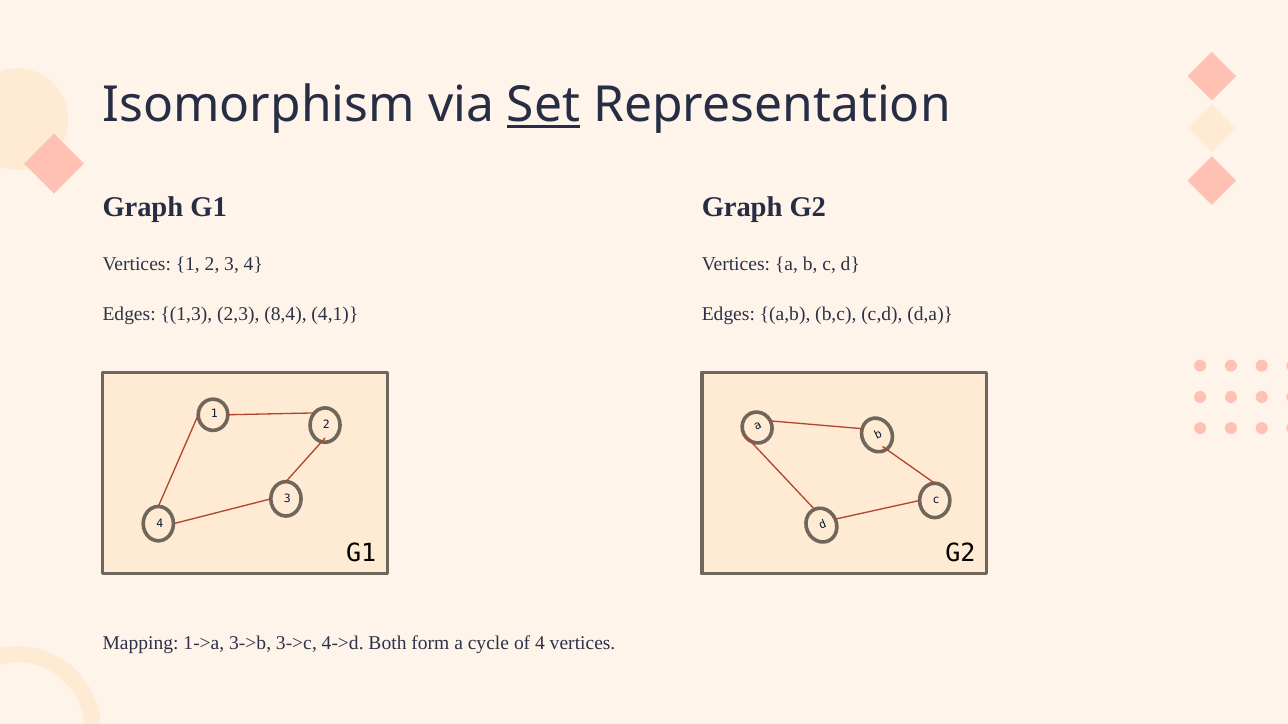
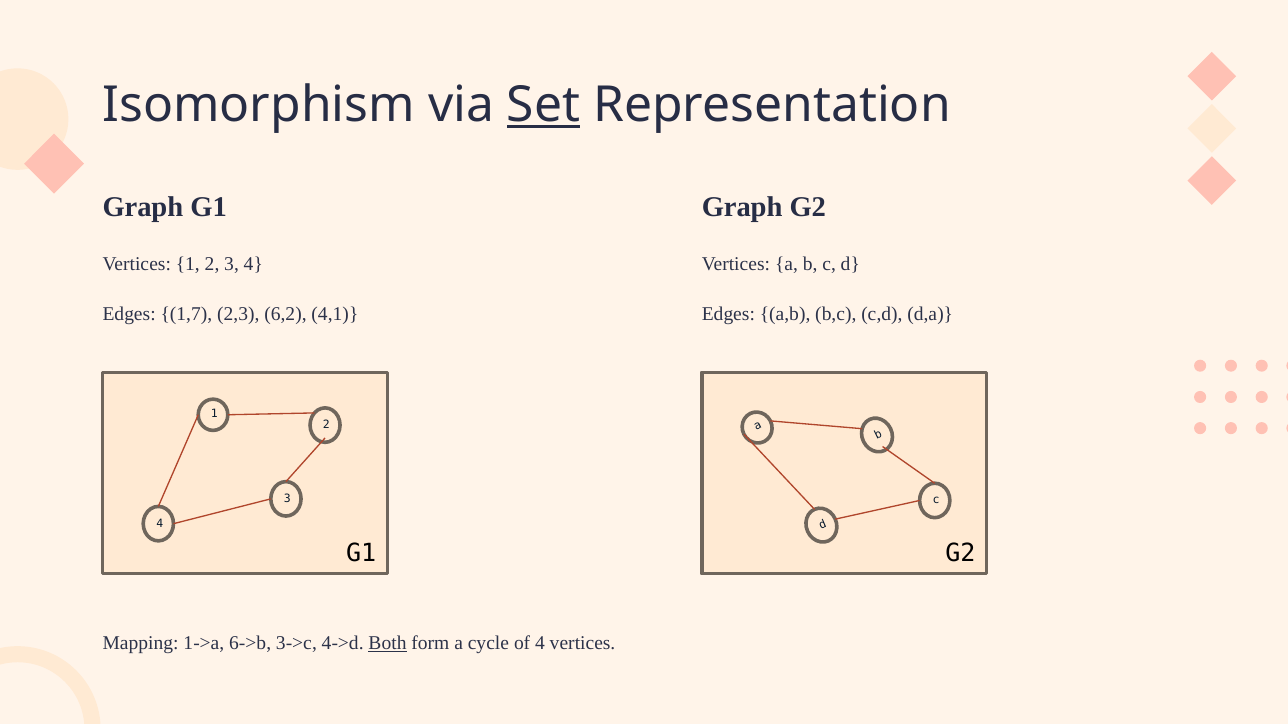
1,3: 1,3 -> 1,7
8,4: 8,4 -> 6,2
3->b: 3->b -> 6->b
Both underline: none -> present
